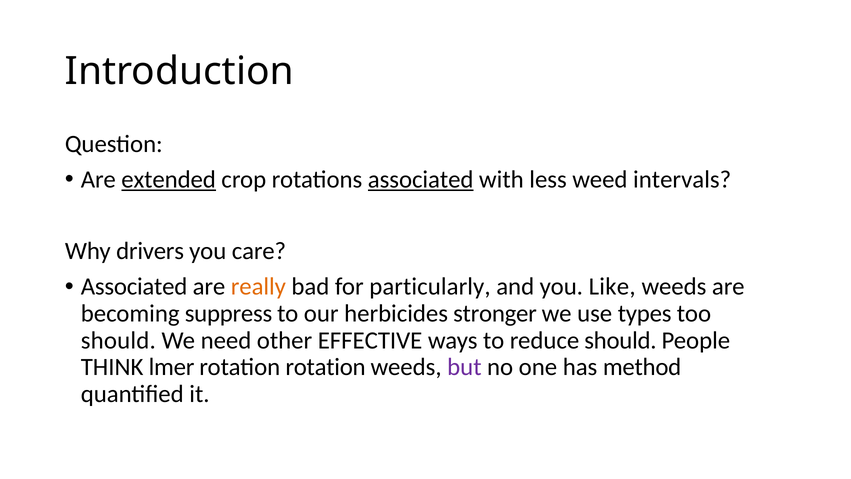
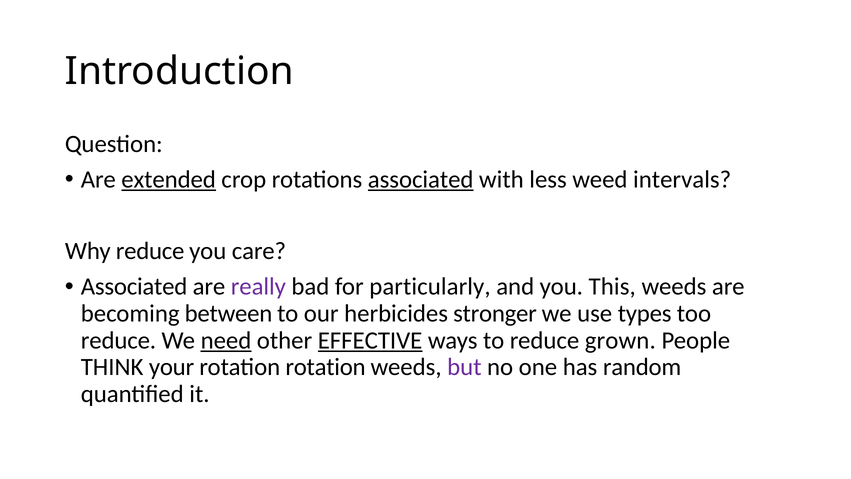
Why drivers: drivers -> reduce
really colour: orange -> purple
Like: Like -> This
suppress: suppress -> between
should at (118, 340): should -> reduce
need underline: none -> present
EFFECTIVE underline: none -> present
reduce should: should -> grown
lmer: lmer -> your
method: method -> random
